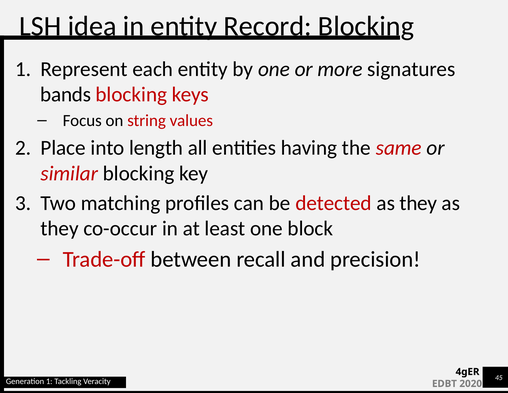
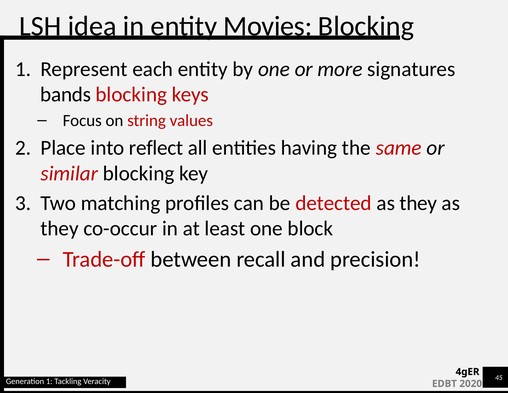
Record: Record -> Movies
length: length -> reflect
